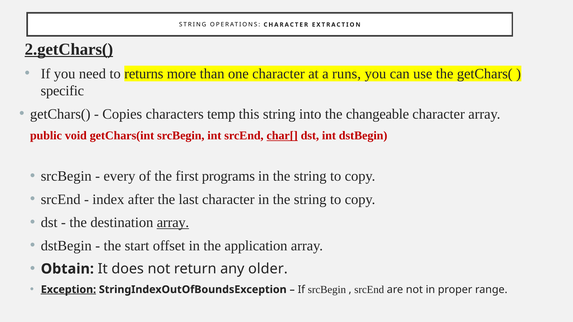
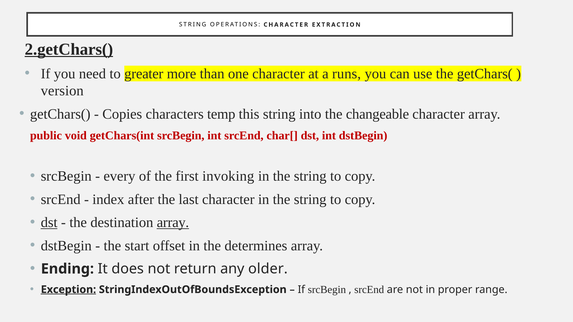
returns: returns -> greater
specific: specific -> version
char[ underline: present -> none
programs: programs -> invoking
dst at (49, 223) underline: none -> present
application: application -> determines
Obtain: Obtain -> Ending
